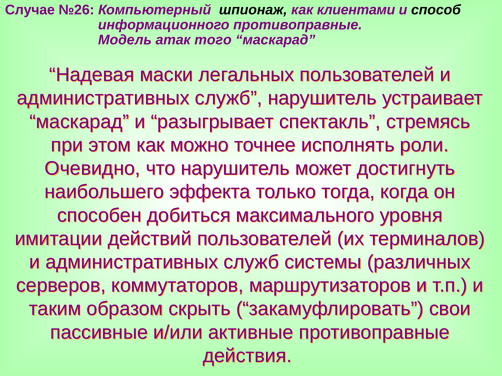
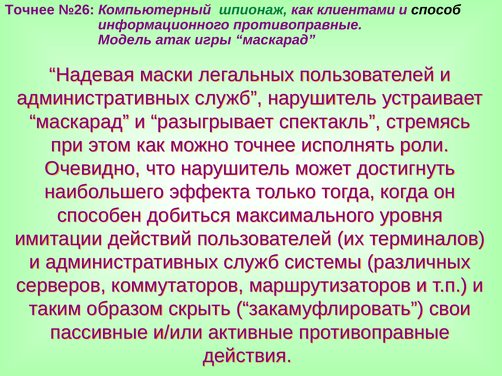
Случае at (30, 10): Случае -> Точнее
шпионаж colour: black -> green
того: того -> игры
